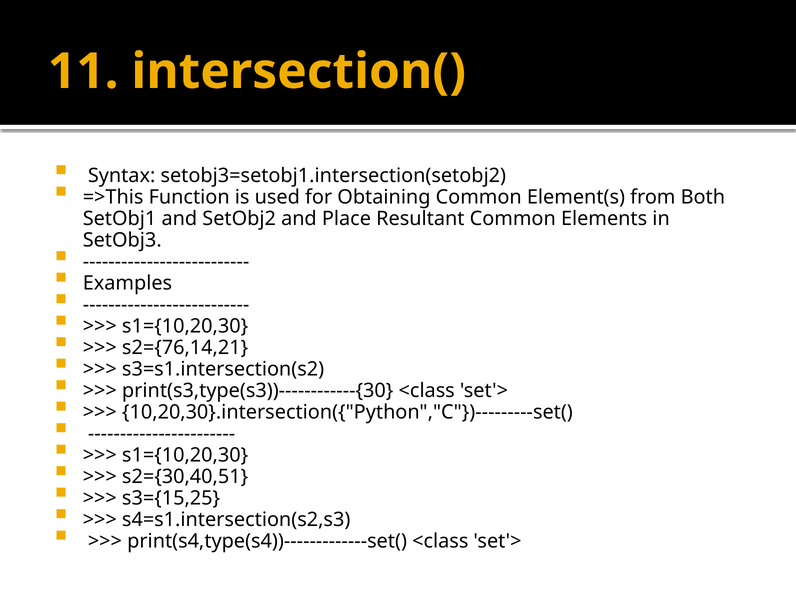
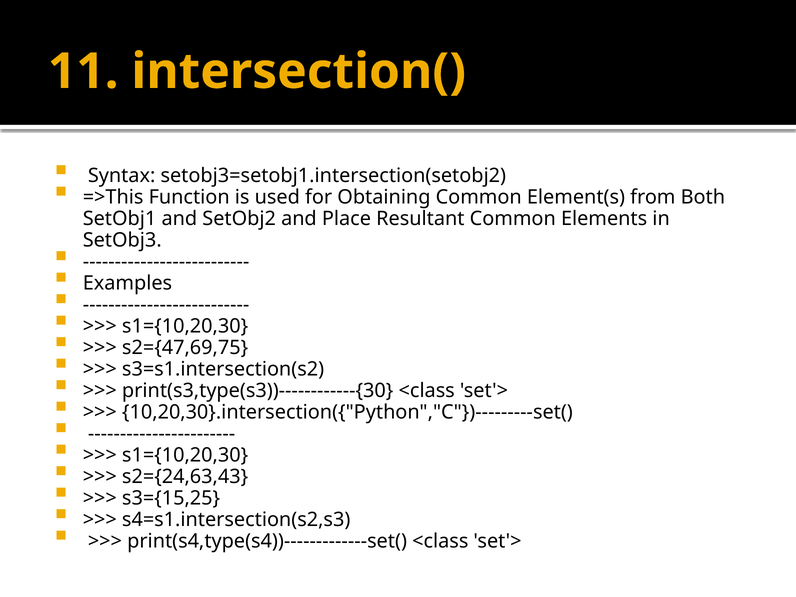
s2={76,14,21: s2={76,14,21 -> s2={47,69,75
s2={30,40,51: s2={30,40,51 -> s2={24,63,43
